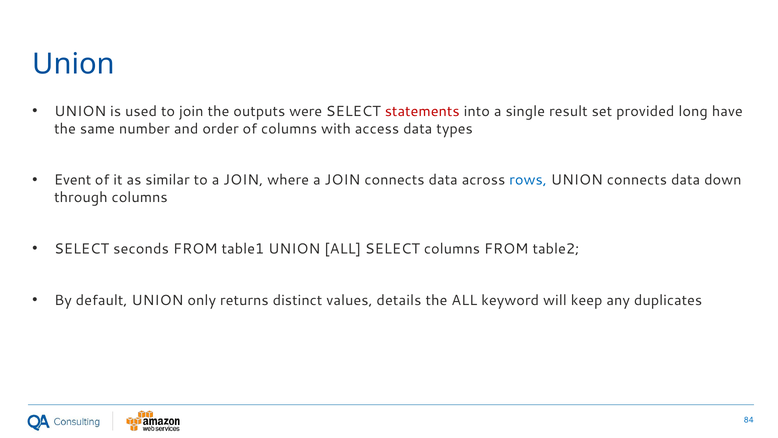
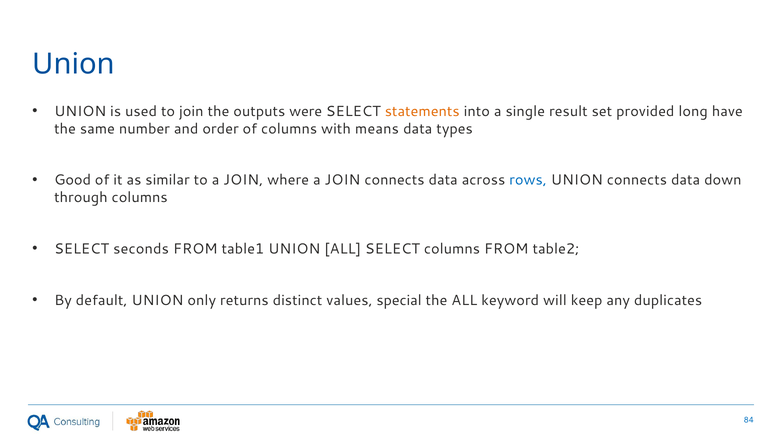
statements colour: red -> orange
access: access -> means
Event: Event -> Good
details: details -> special
